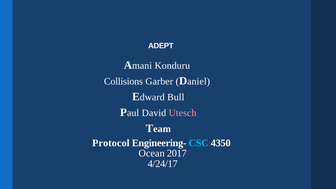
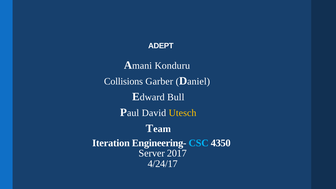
Utesch colour: pink -> yellow
Protocol: Protocol -> Iteration
Ocean: Ocean -> Server
